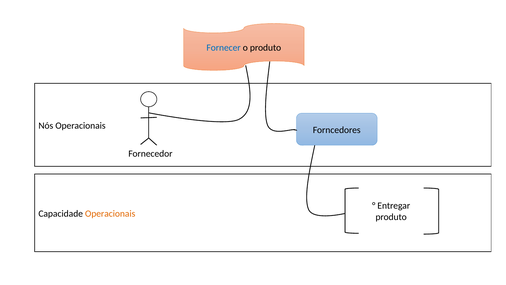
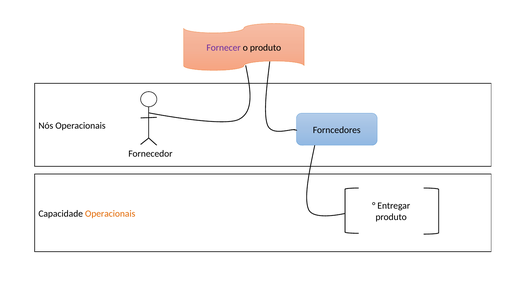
Fornecer colour: blue -> purple
